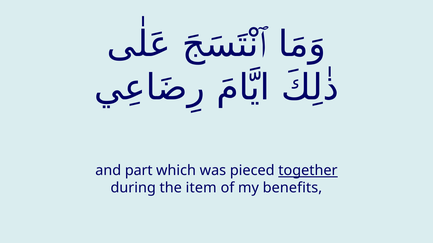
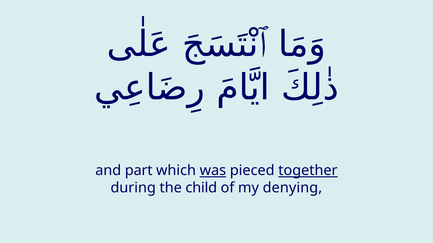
was underline: none -> present
item: item -> child
benefits: benefits -> denying
